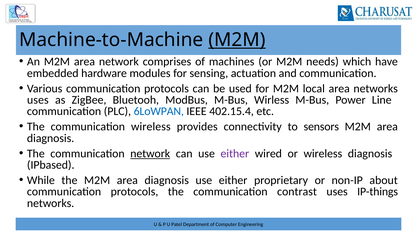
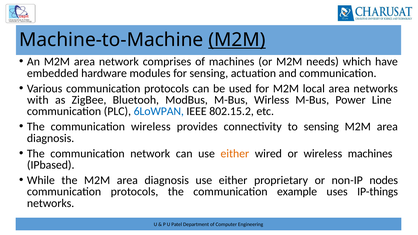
uses at (38, 100): uses -> with
402.15.4: 402.15.4 -> 802.15.2
to sensors: sensors -> sensing
network at (150, 154) underline: present -> none
either at (235, 154) colour: purple -> orange
wireless diagnosis: diagnosis -> machines
about: about -> nodes
contrast: contrast -> example
